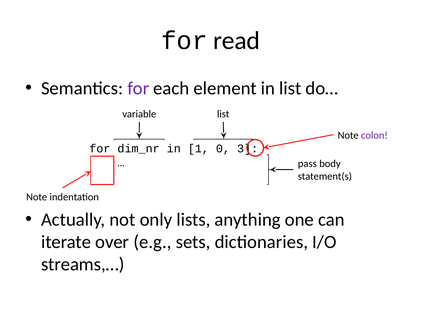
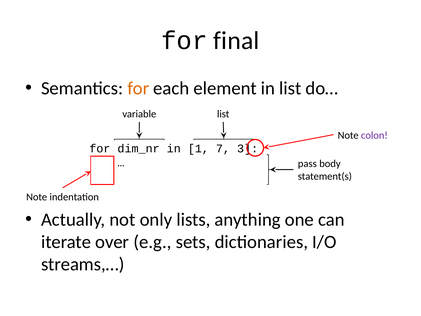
read: read -> final
for at (138, 88) colour: purple -> orange
0: 0 -> 7
